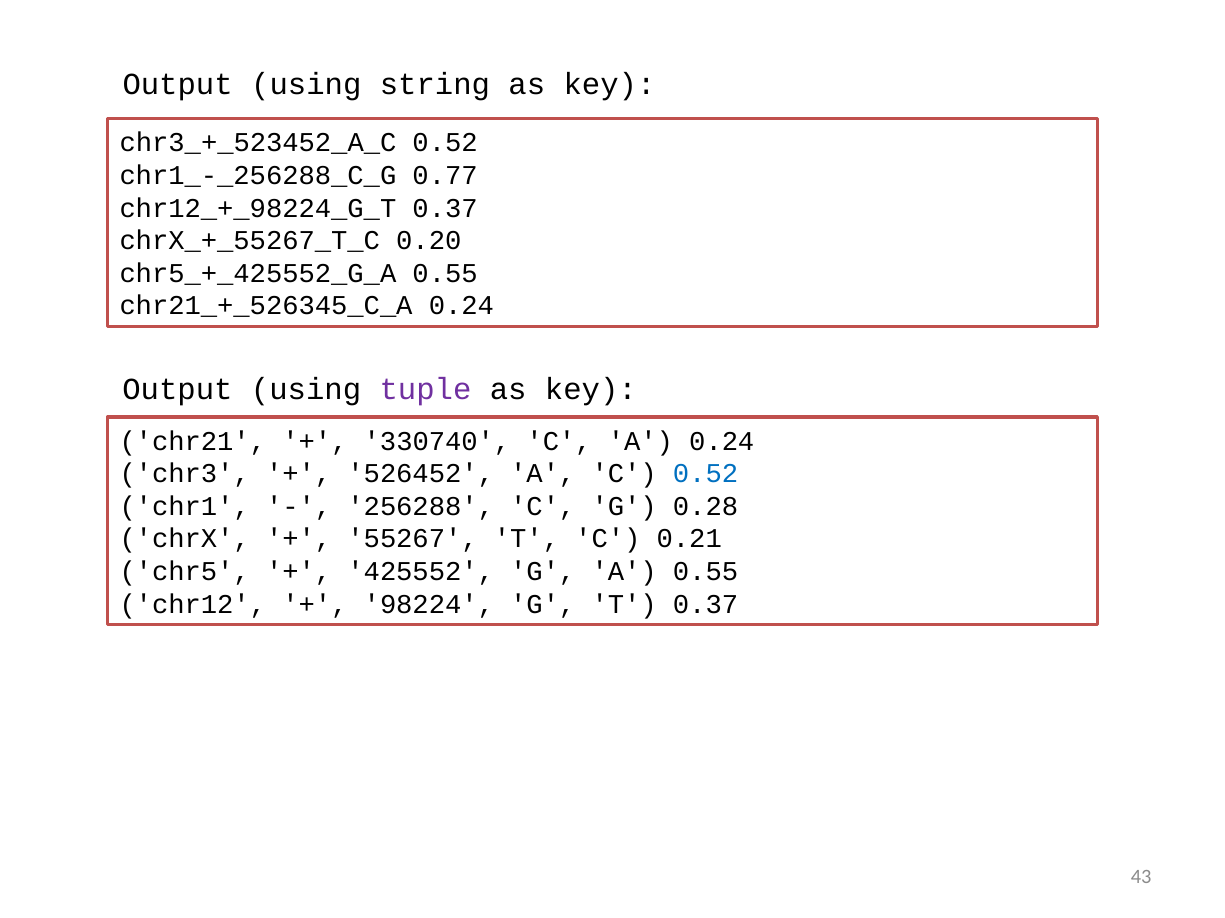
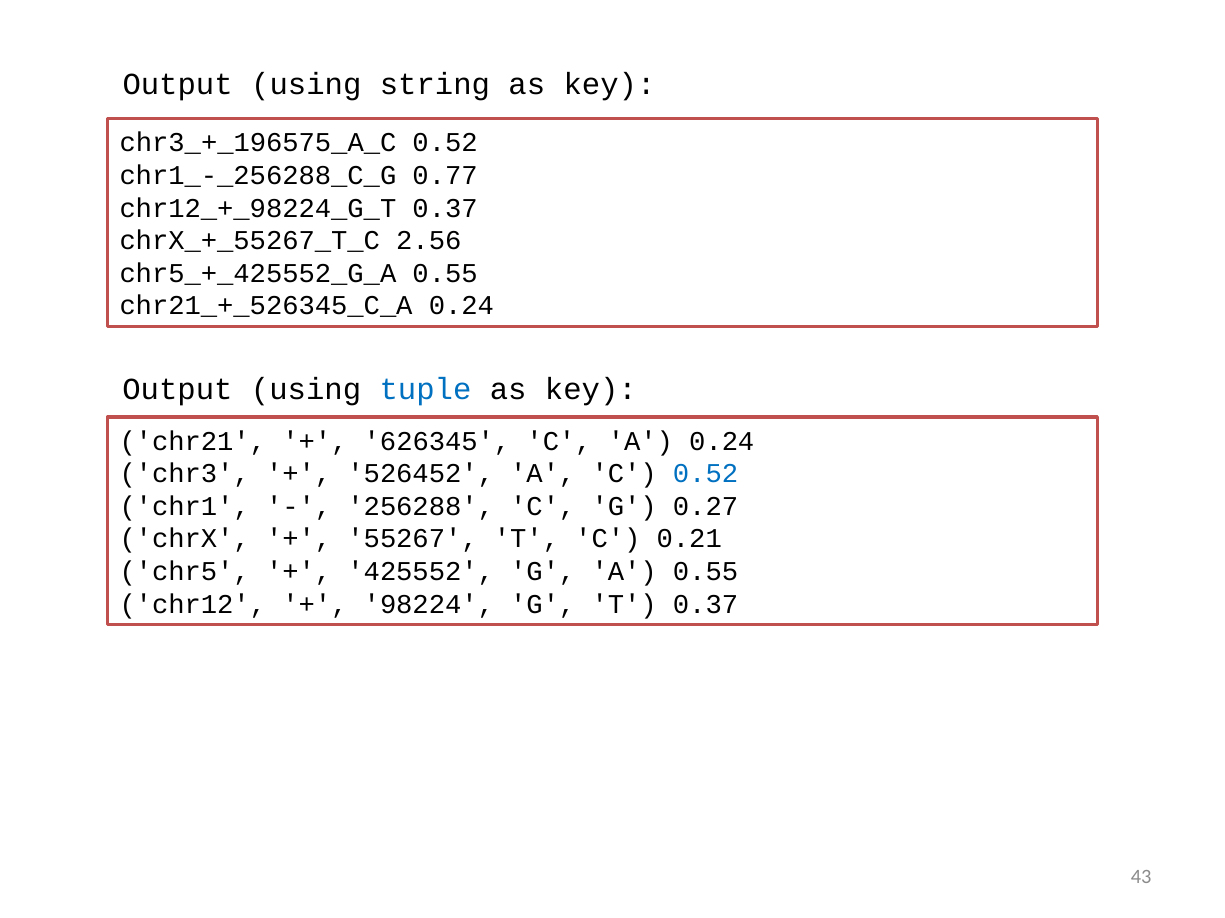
chr3_+_523452_A_C: chr3_+_523452_A_C -> chr3_+_196575_A_C
0.20: 0.20 -> 2.56
tuple colour: purple -> blue
330740: 330740 -> 626345
0.28: 0.28 -> 0.27
